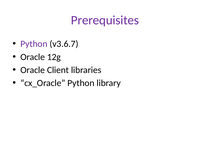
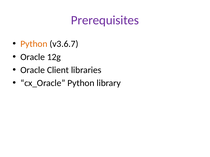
Python at (34, 44) colour: purple -> orange
